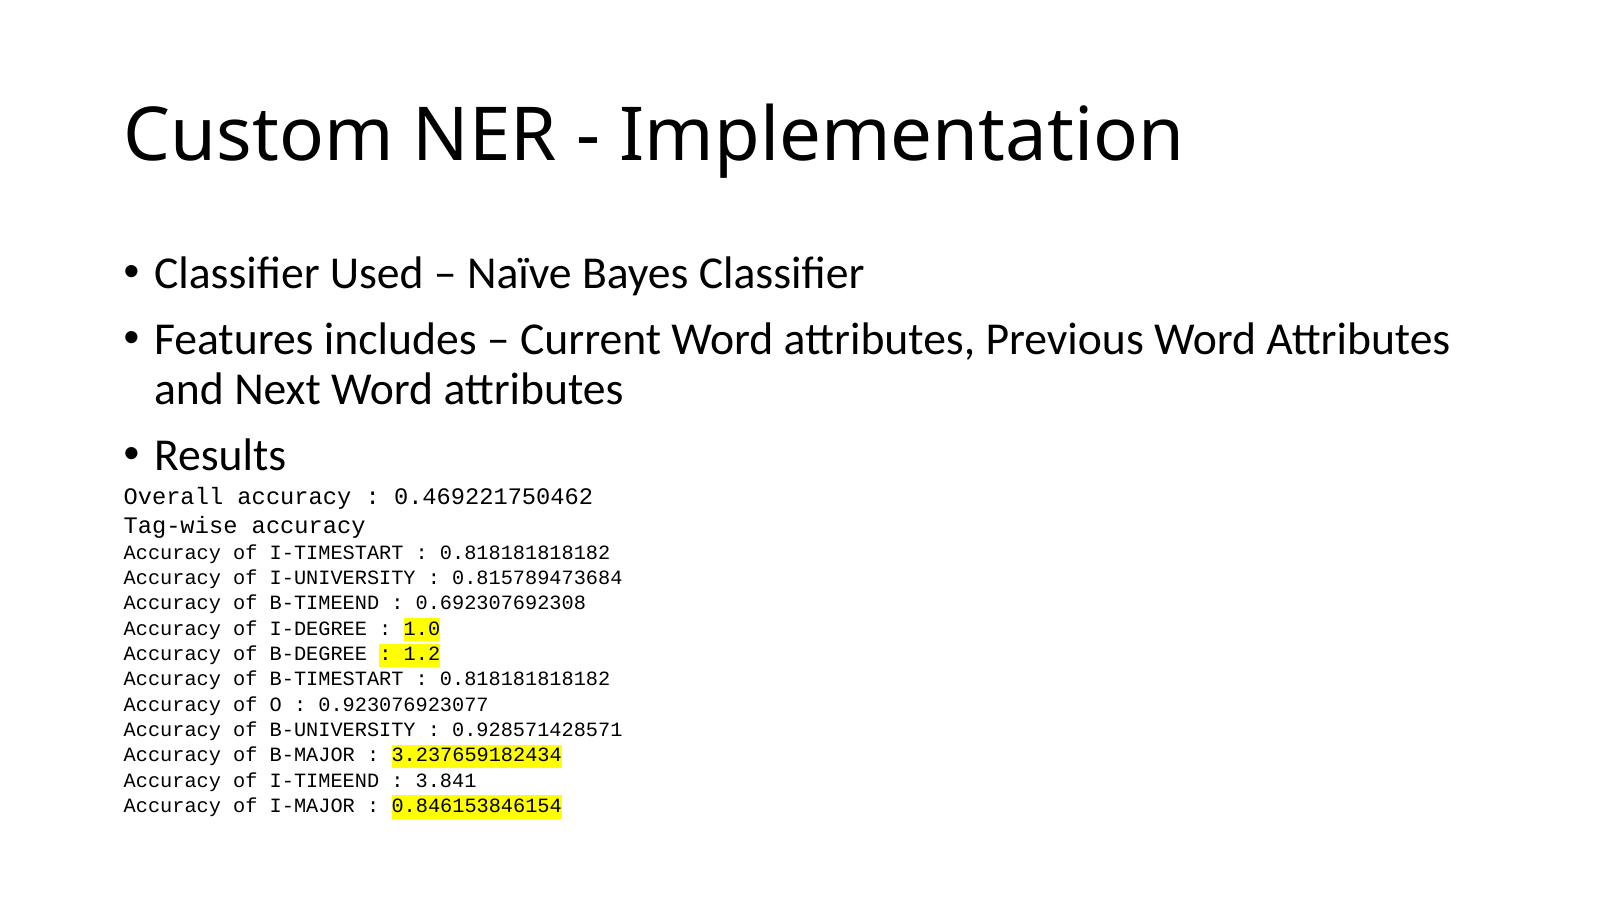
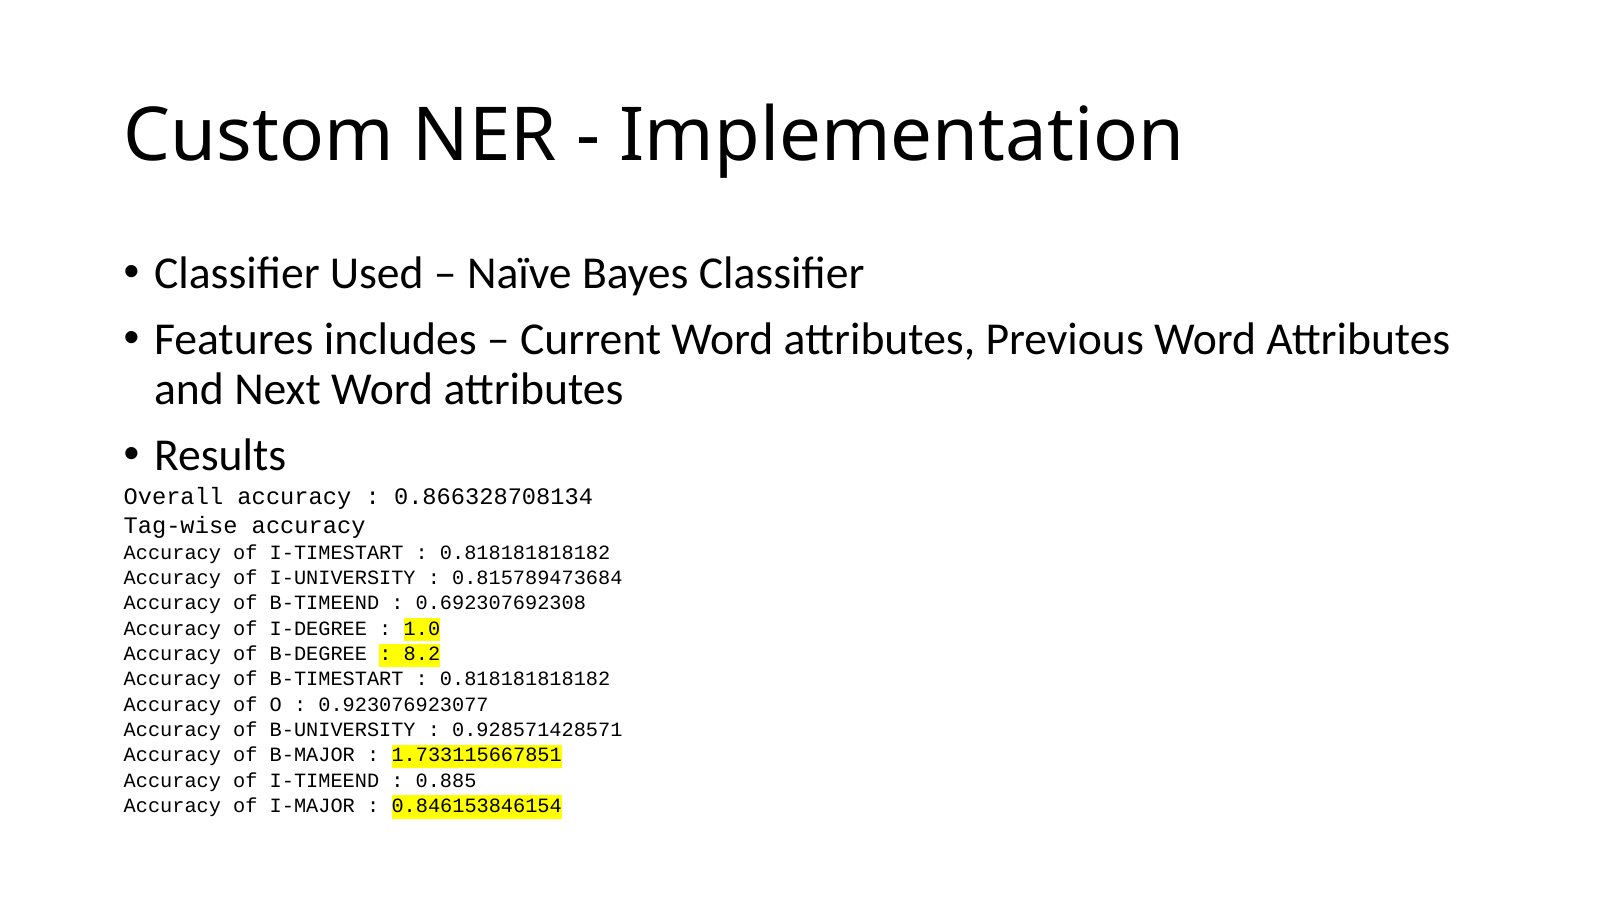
0.469221750462: 0.469221750462 -> 0.866328708134
1.2: 1.2 -> 8.2
3.237659182434: 3.237659182434 -> 1.733115667851
3.841: 3.841 -> 0.885
